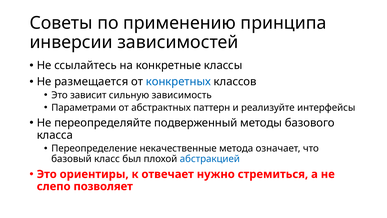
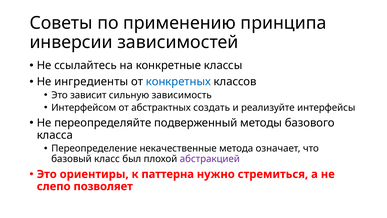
размещается: размещается -> ингредиенты
Параметрами: Параметрами -> Интерфейсом
паттерн: паттерн -> создать
абстракцией colour: blue -> purple
отвечает: отвечает -> паттерна
